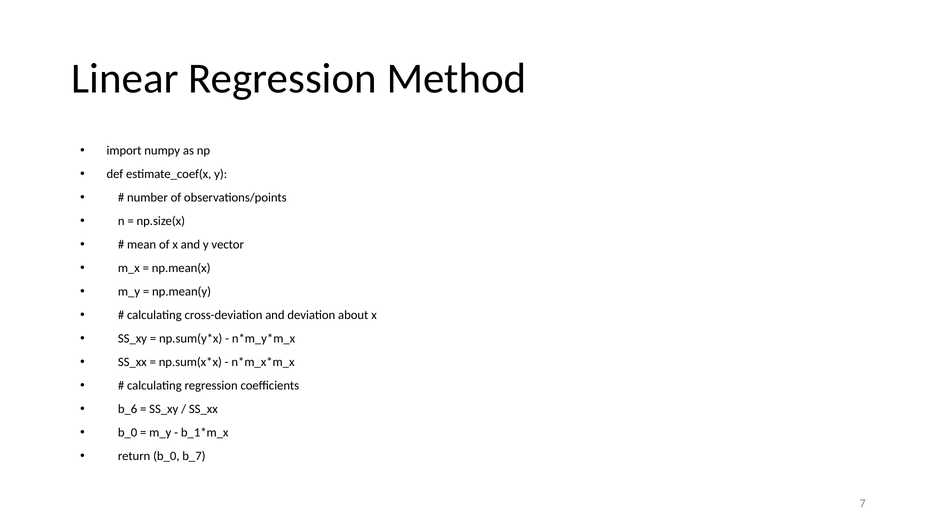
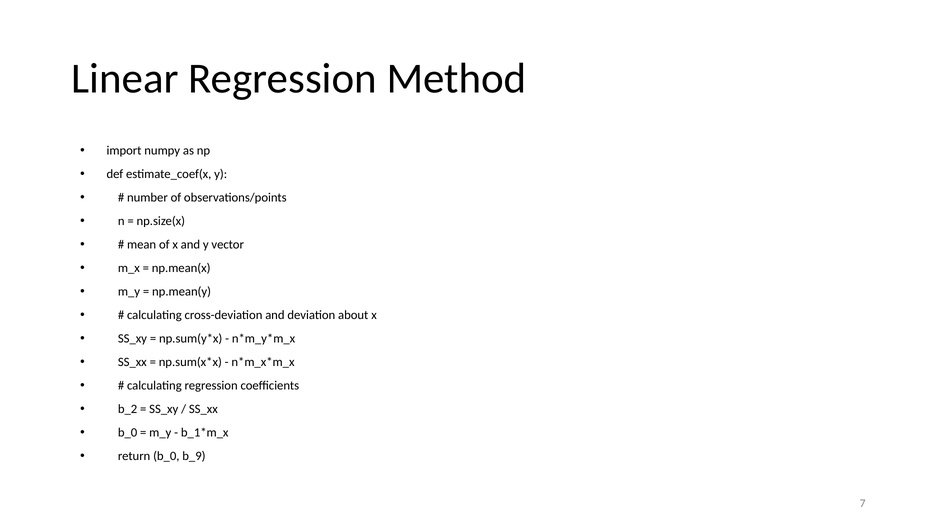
b_6: b_6 -> b_2
b_7: b_7 -> b_9
